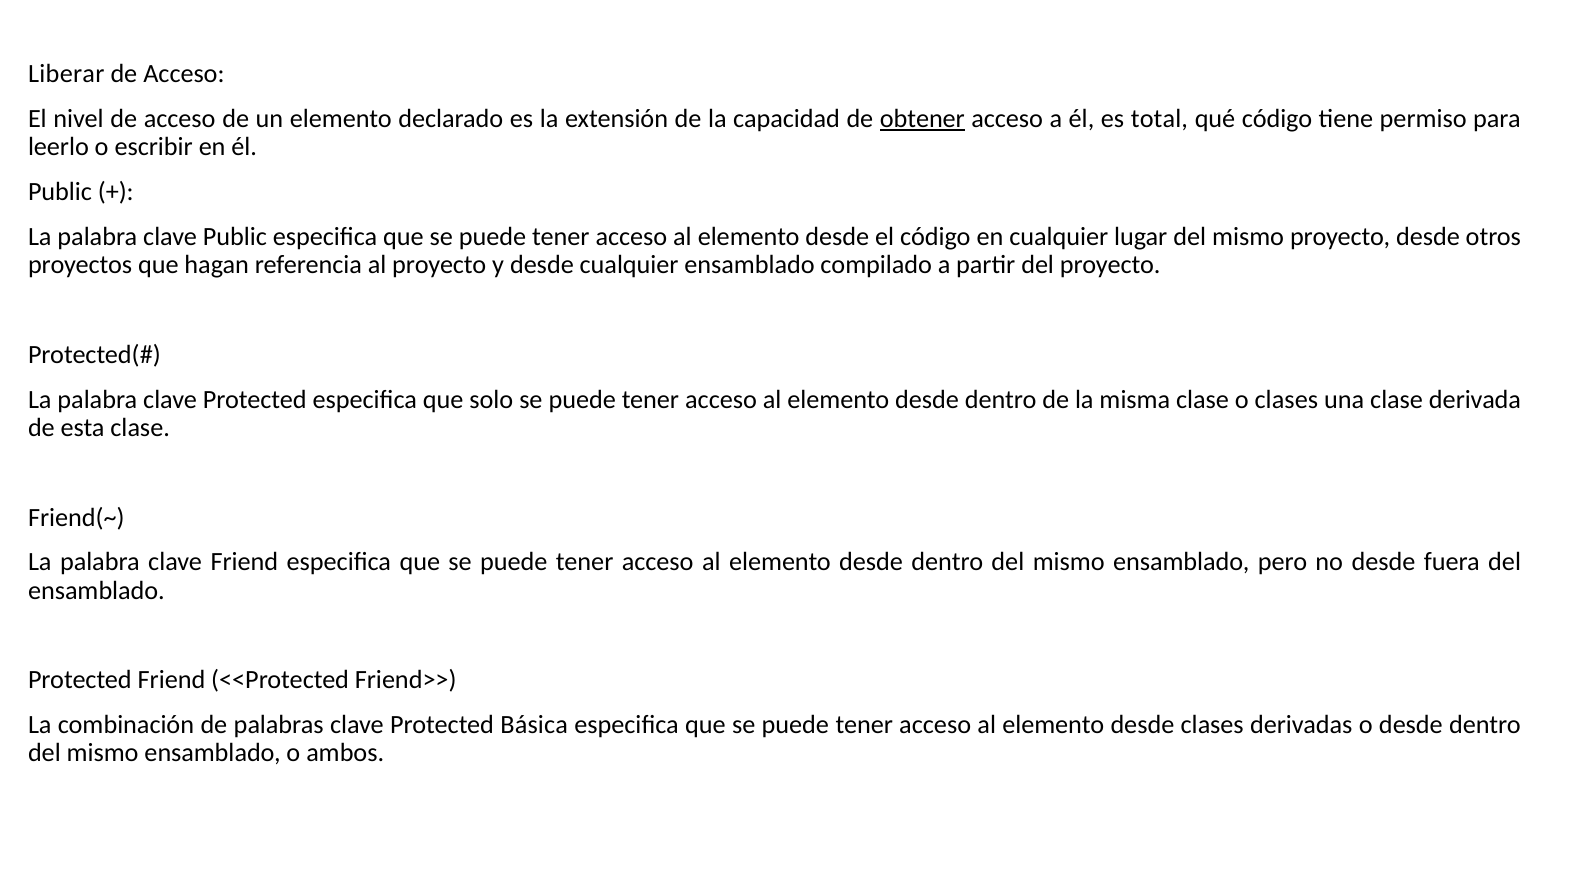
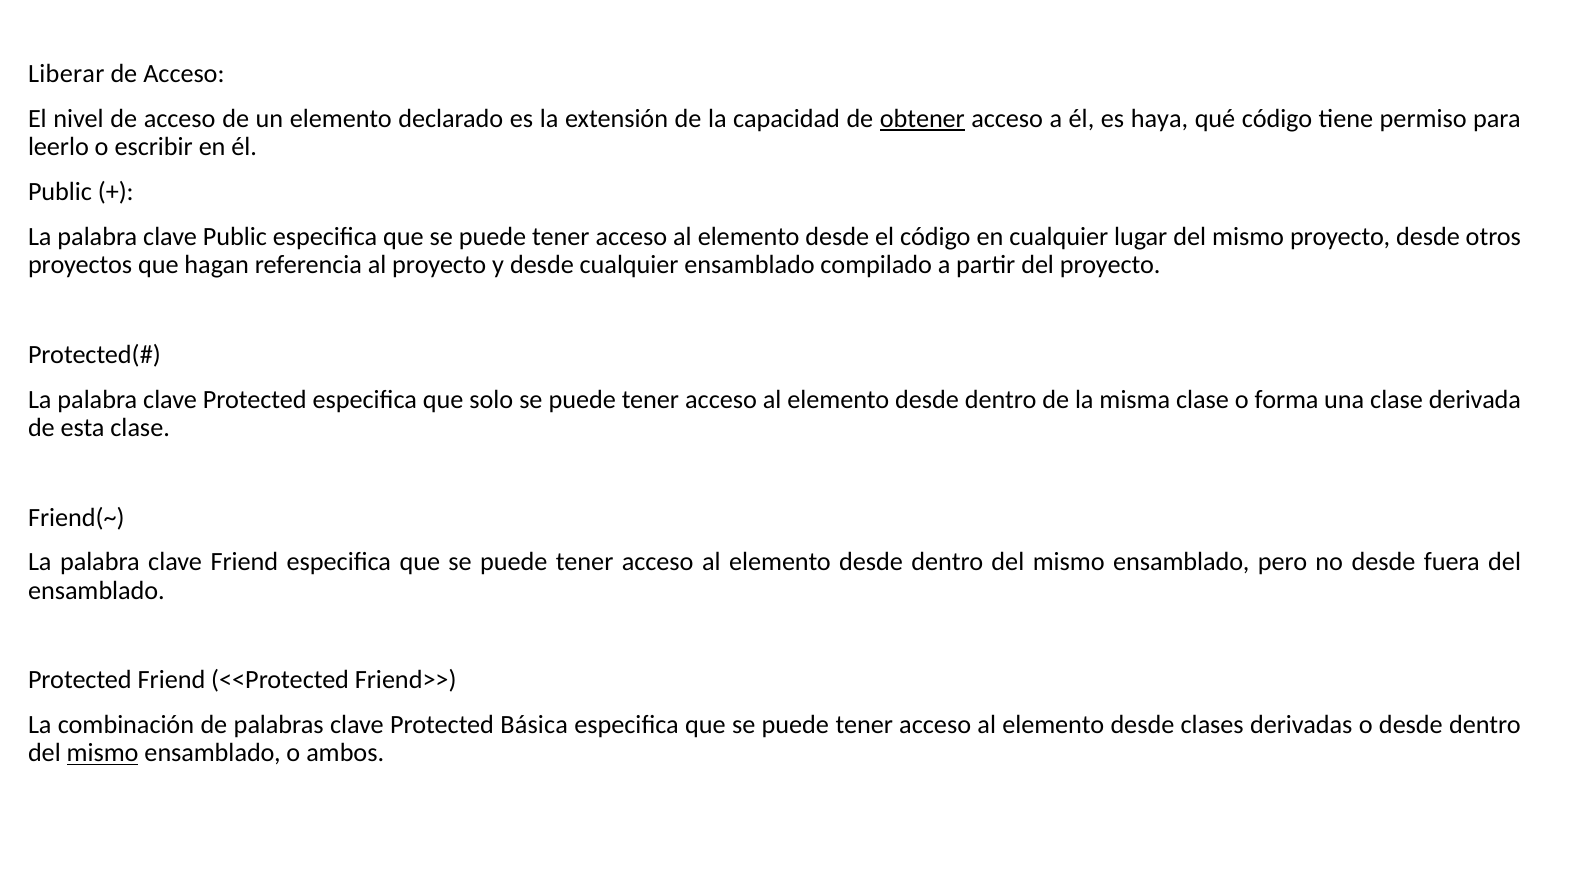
total: total -> haya
o clases: clases -> forma
mismo at (103, 753) underline: none -> present
